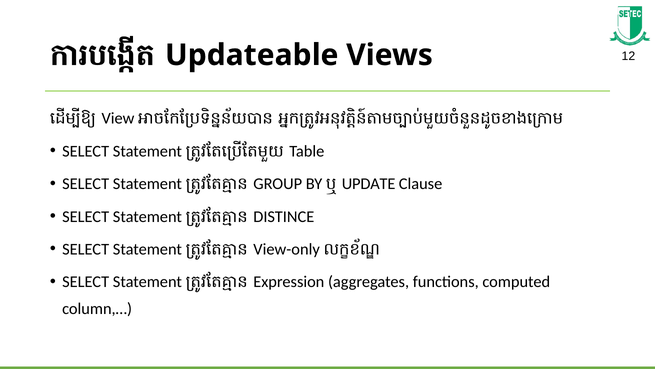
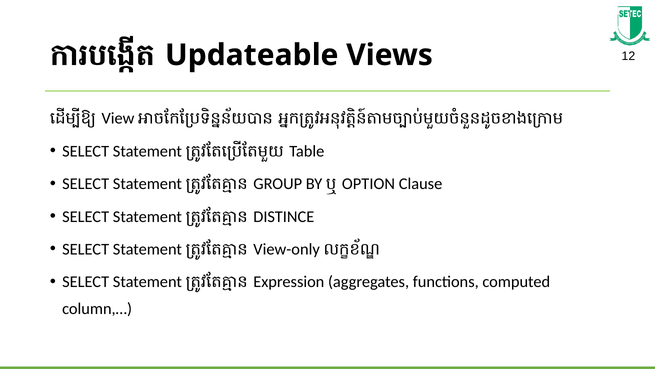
UPDATE: UPDATE -> OPTION
